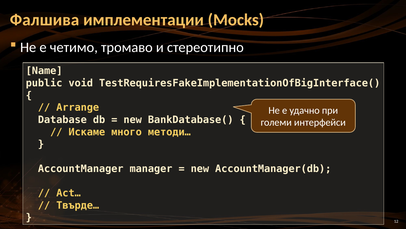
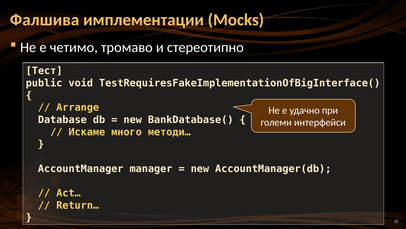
Name: Name -> Тест
Твърде…: Твърде… -> Return…
